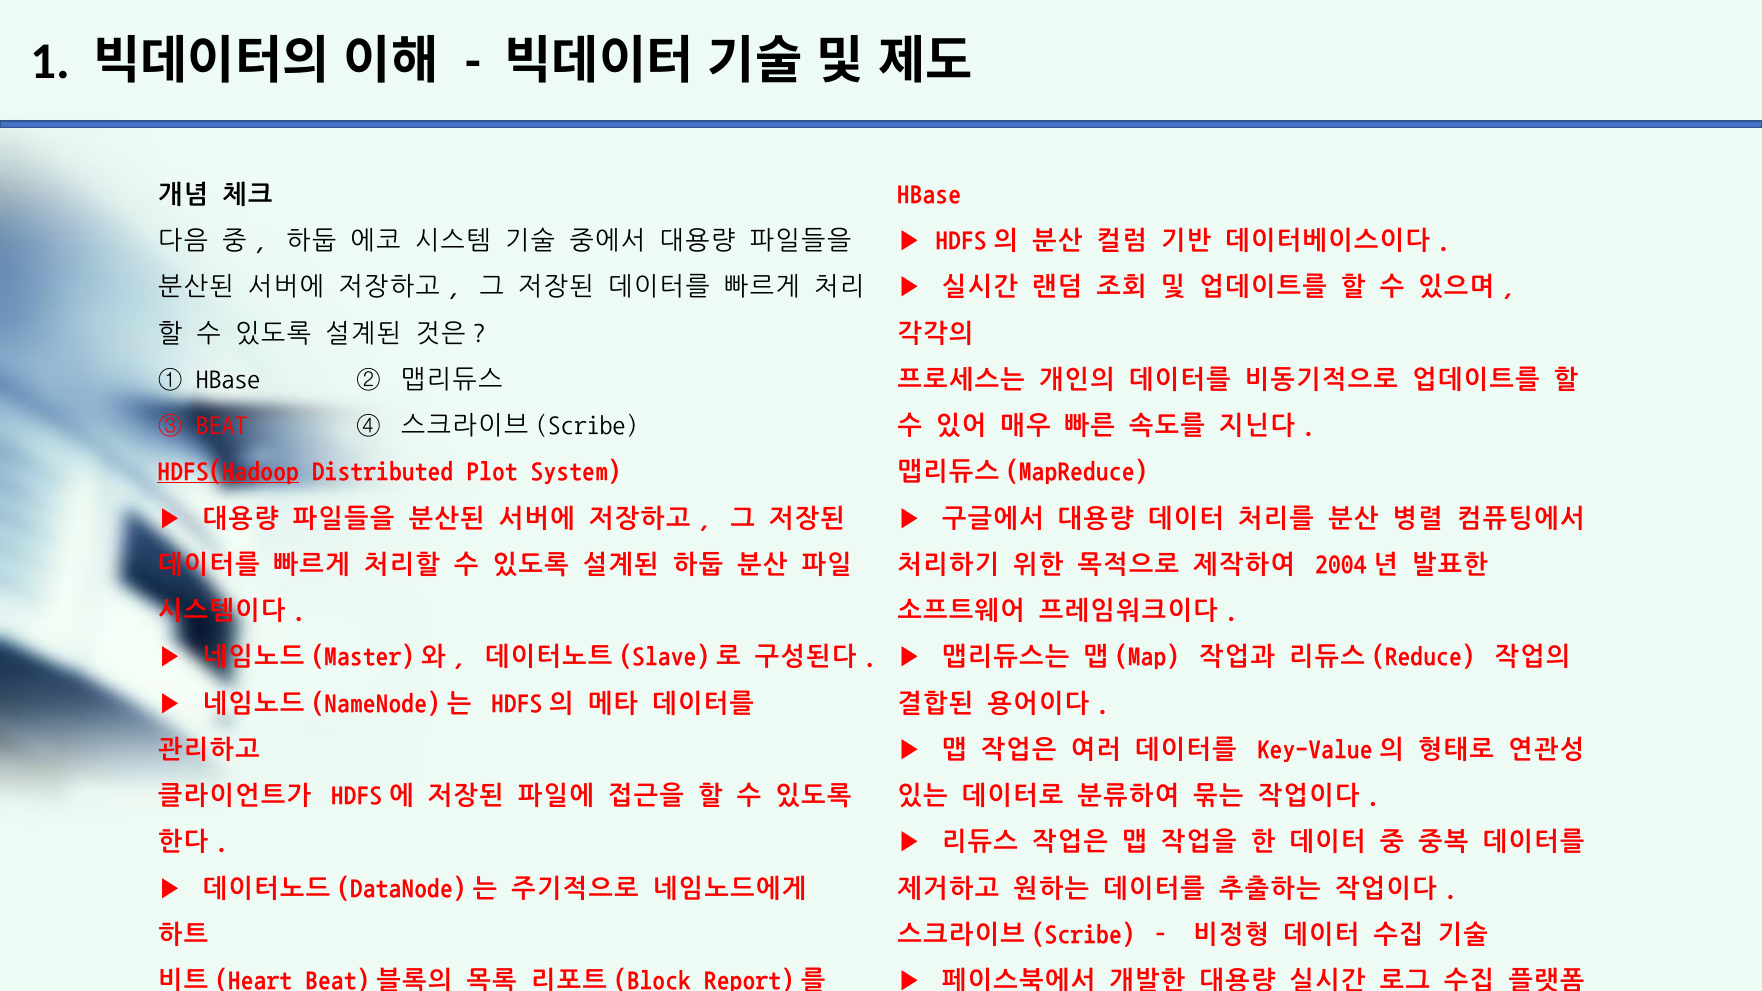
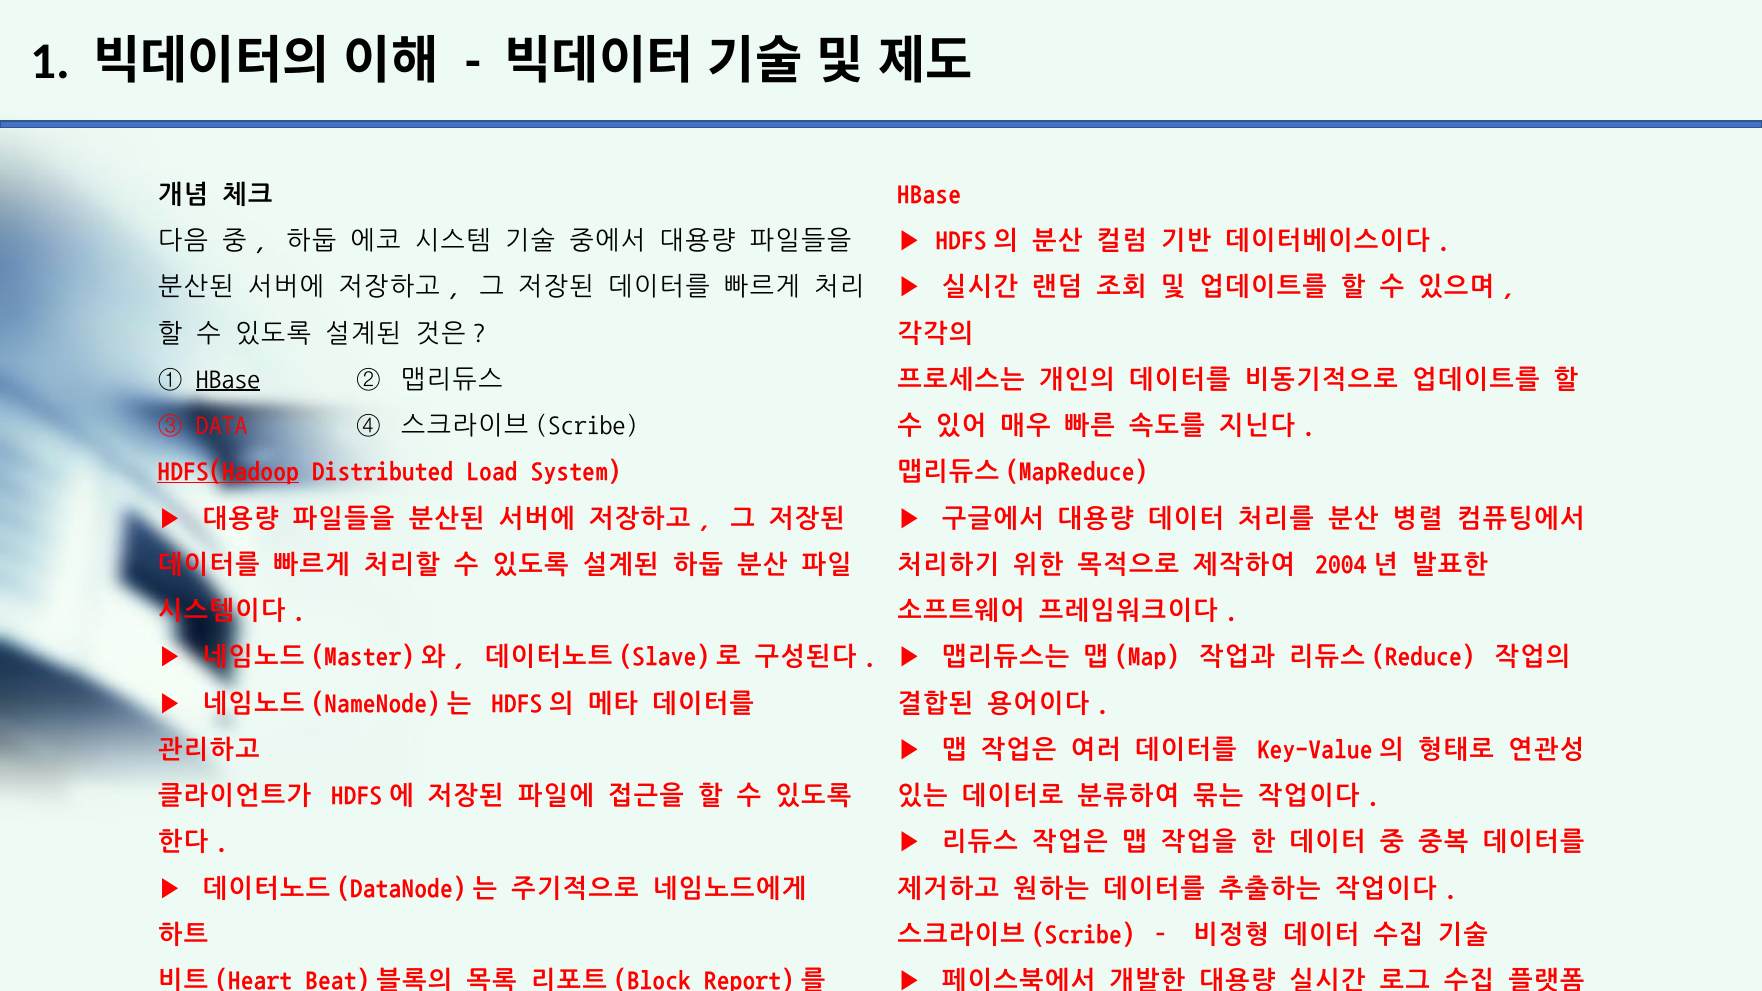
HBase at (228, 379) underline: none -> present
③ BEAT: BEAT -> DATA
Plot: Plot -> Load
